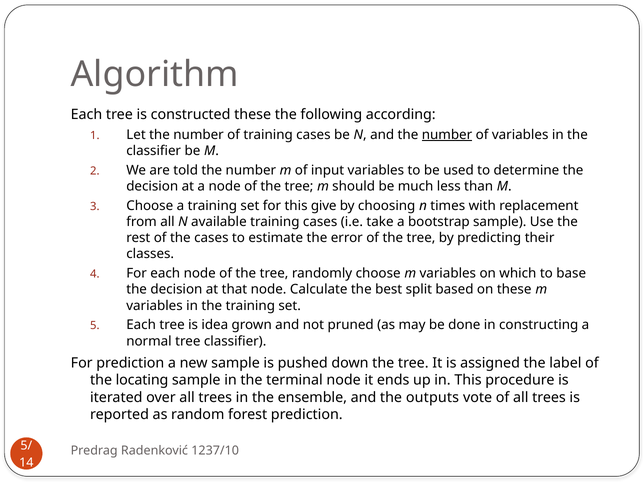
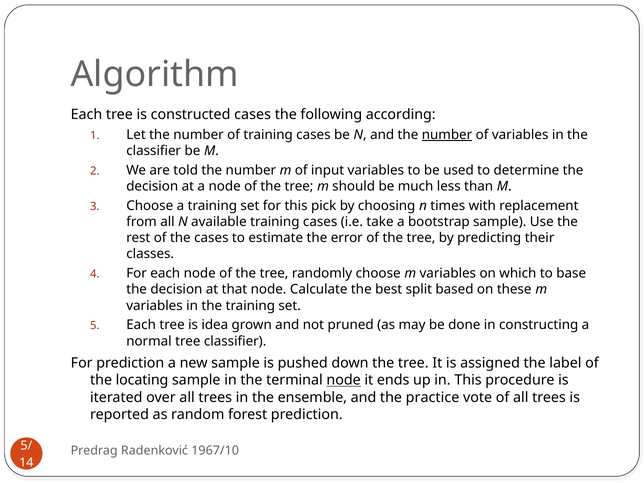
constructed these: these -> cases
give: give -> pick
node at (344, 380) underline: none -> present
outputs: outputs -> practice
1237/10: 1237/10 -> 1967/10
